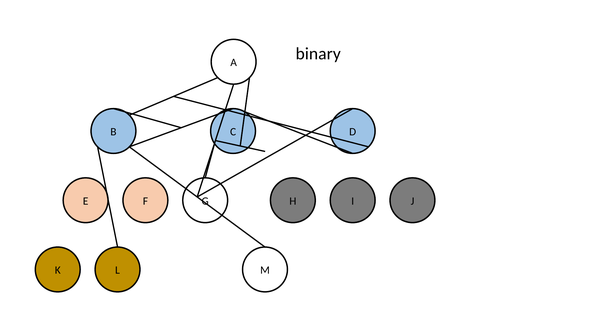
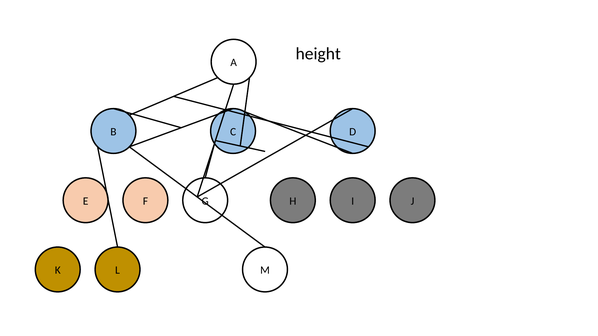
binary: binary -> height
